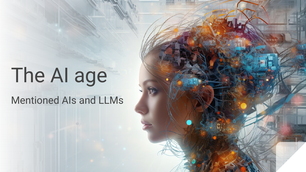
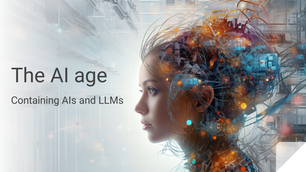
Mentioned: Mentioned -> Containing
